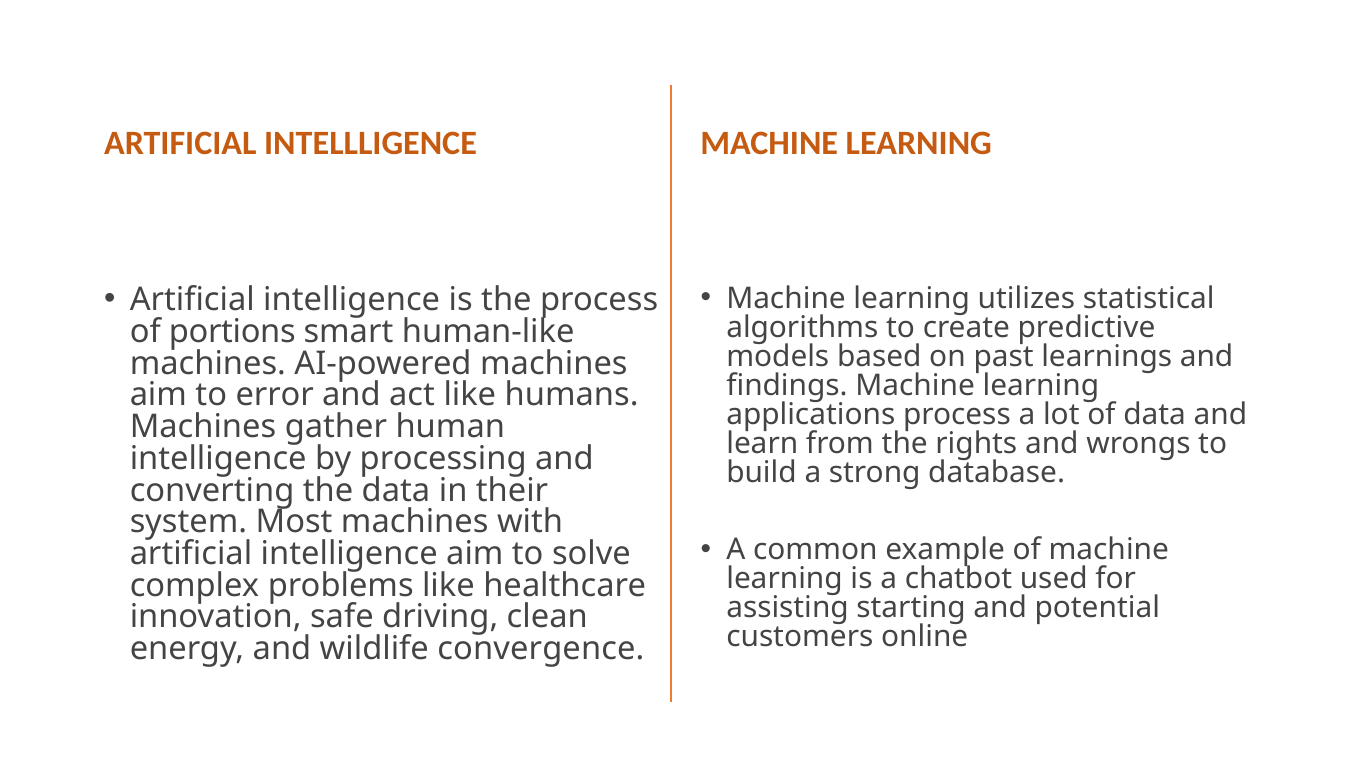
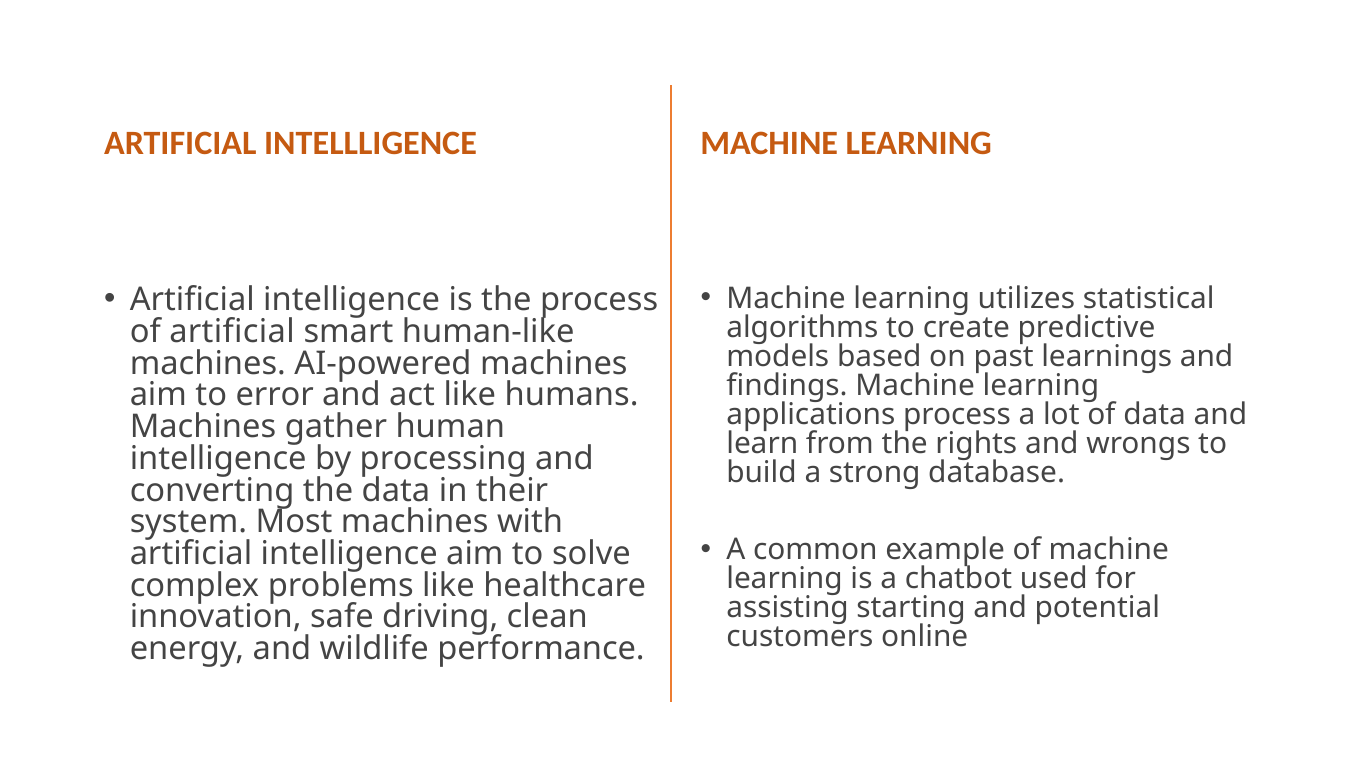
of portions: portions -> artificial
convergence: convergence -> performance
